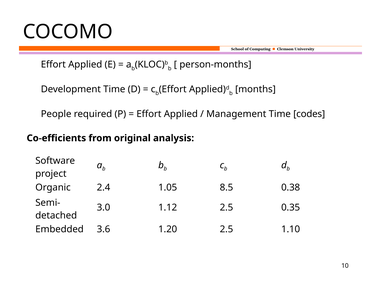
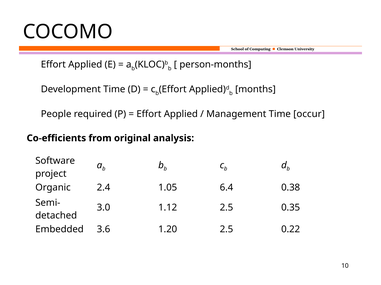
codes: codes -> occur
8.5: 8.5 -> 6.4
1.10: 1.10 -> 0.22
